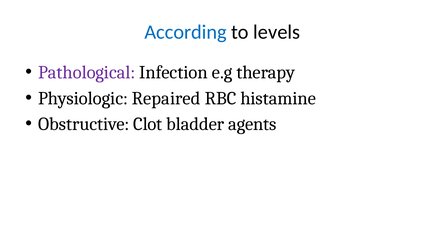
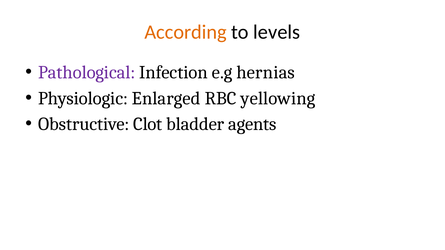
According colour: blue -> orange
therapy: therapy -> hernias
Repaired: Repaired -> Enlarged
histamine: histamine -> yellowing
